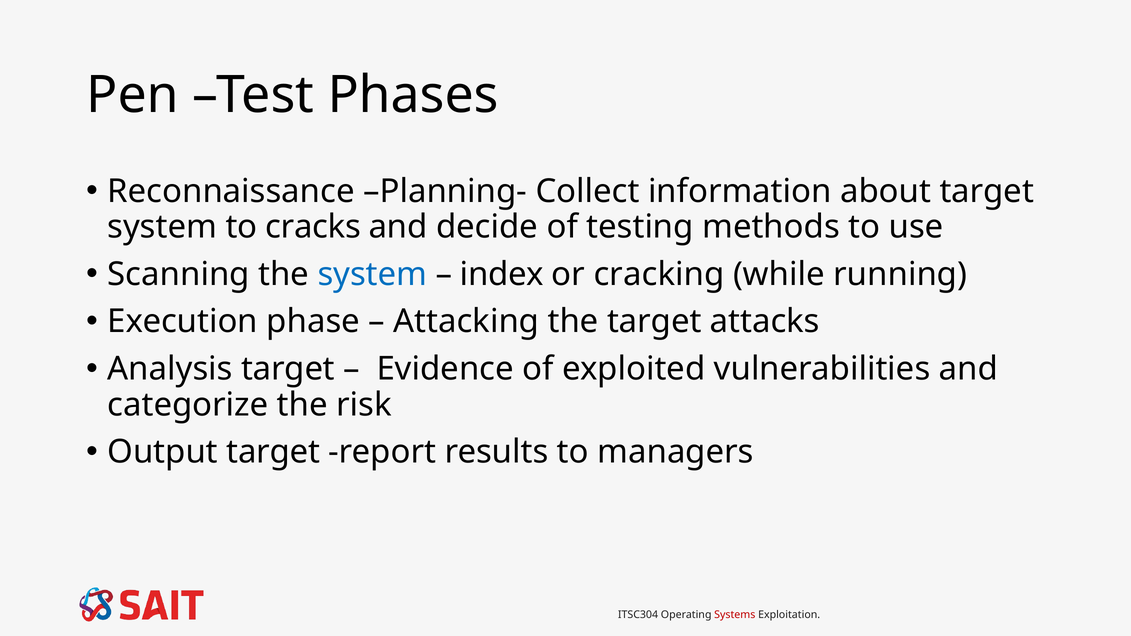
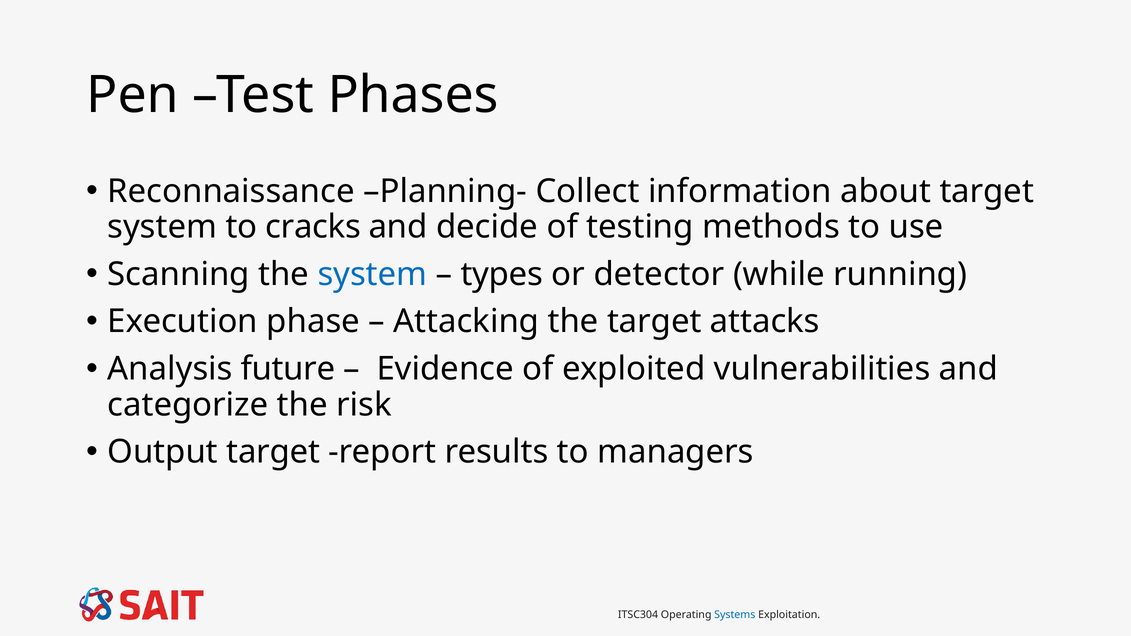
index: index -> types
cracking: cracking -> detector
Analysis target: target -> future
Systems colour: red -> blue
